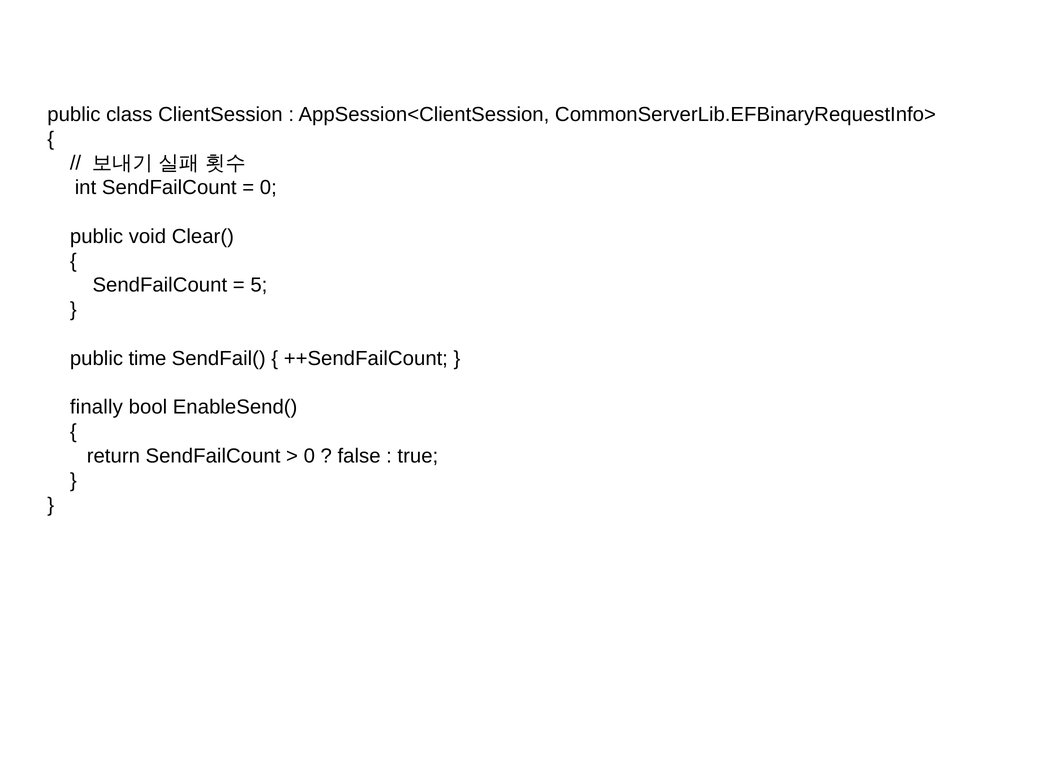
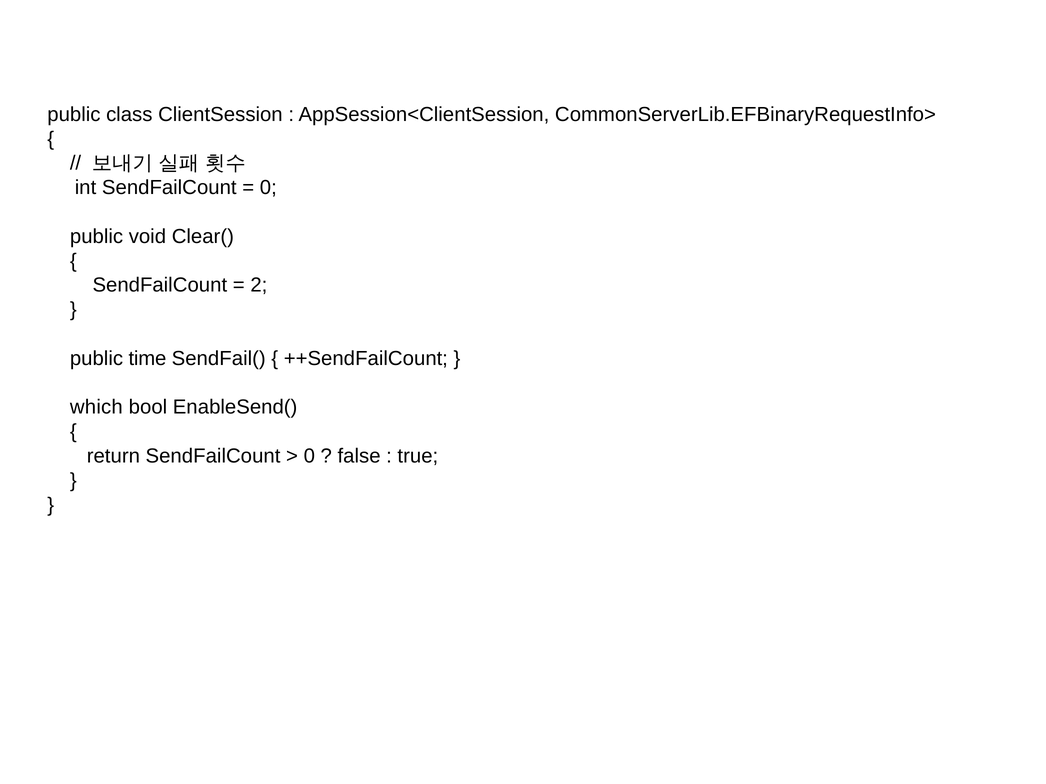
5: 5 -> 2
finally: finally -> which
